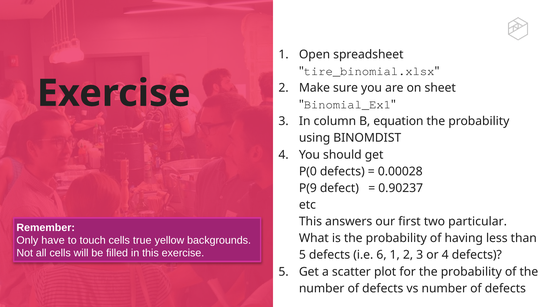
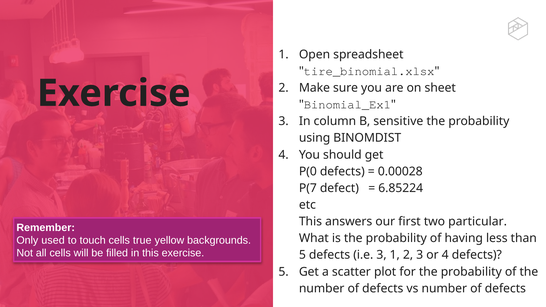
equation: equation -> sensitive
P(9: P(9 -> P(7
0.90237: 0.90237 -> 6.85224
have: have -> used
i.e 6: 6 -> 3
